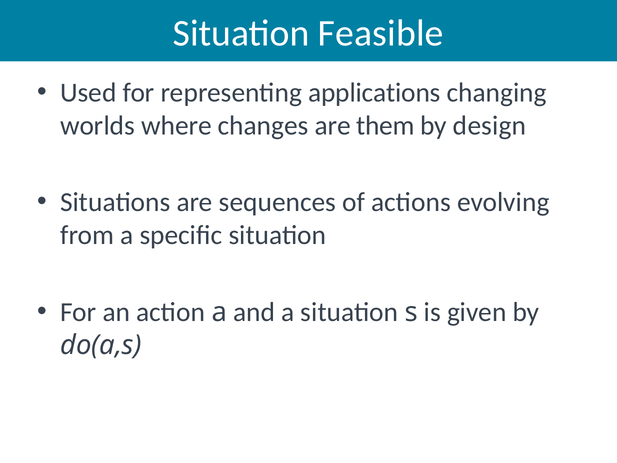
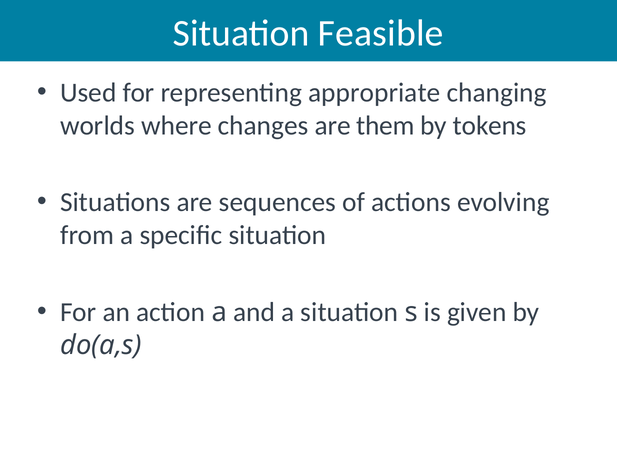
applications: applications -> appropriate
design: design -> tokens
